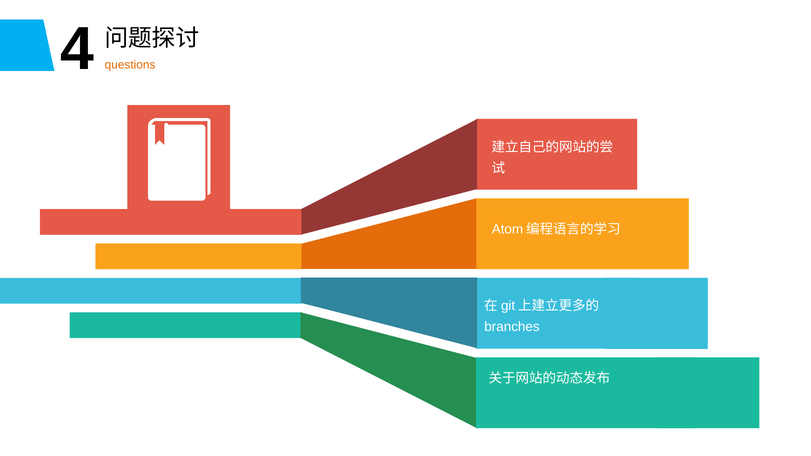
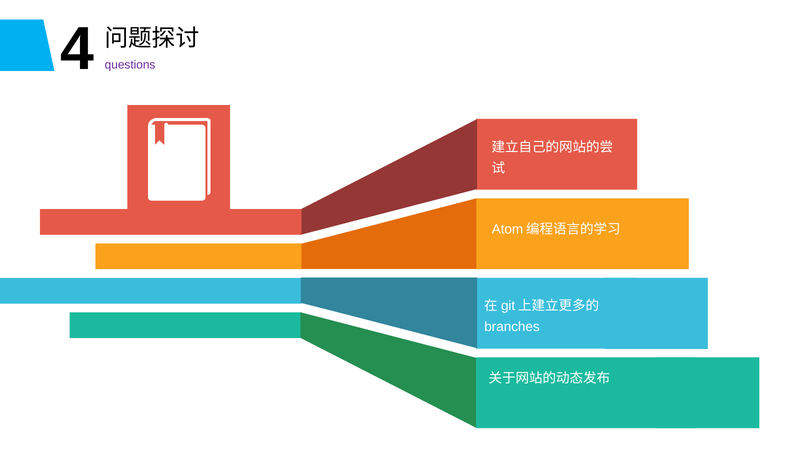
questions colour: orange -> purple
